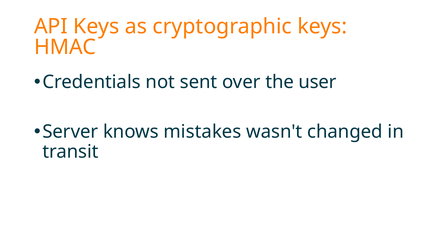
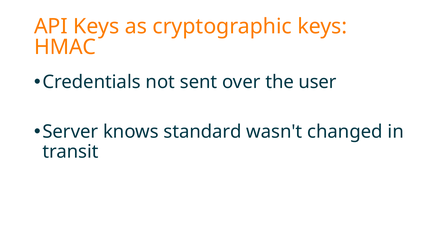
mistakes: mistakes -> standard
